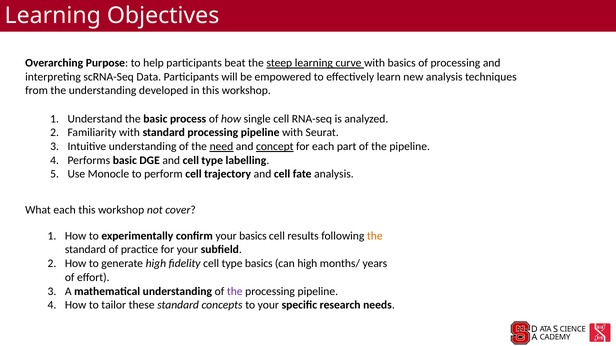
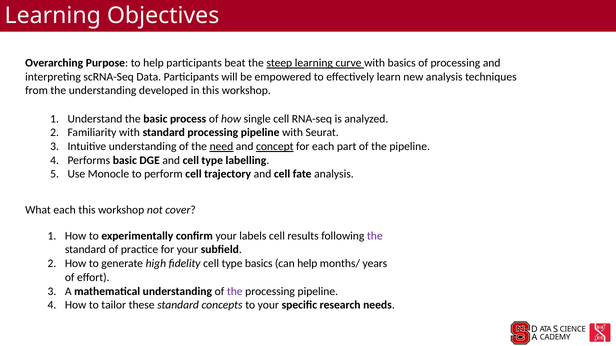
your basics: basics -> labels
the at (375, 236) colour: orange -> purple
can high: high -> help
